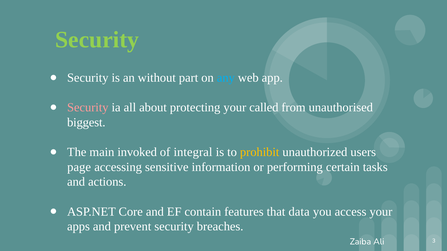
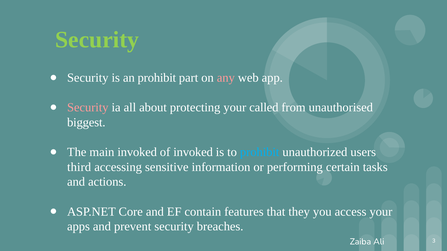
an without: without -> prohibit
any colour: light blue -> pink
of integral: integral -> invoked
prohibit at (260, 152) colour: yellow -> light blue
page: page -> third
data: data -> they
